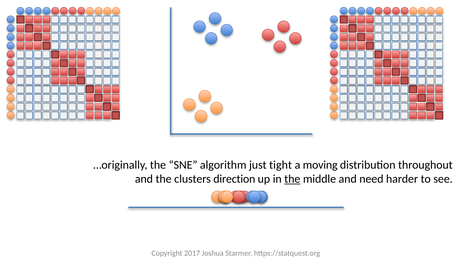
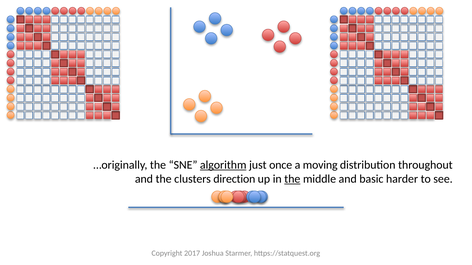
algorithm underline: none -> present
tight: tight -> once
need: need -> basic
